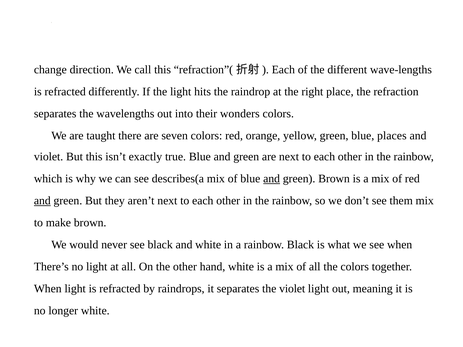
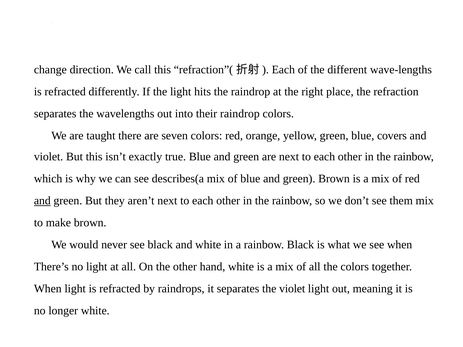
their wonders: wonders -> raindrop
places: places -> covers
and at (272, 178) underline: present -> none
